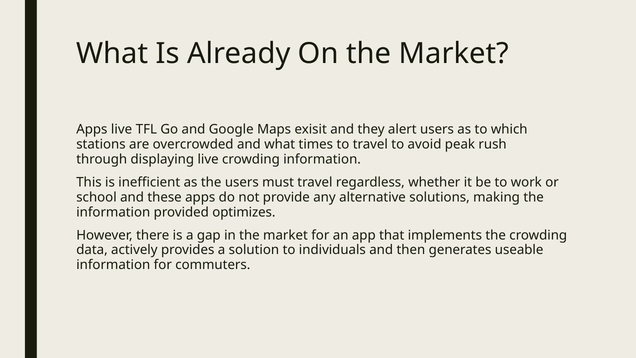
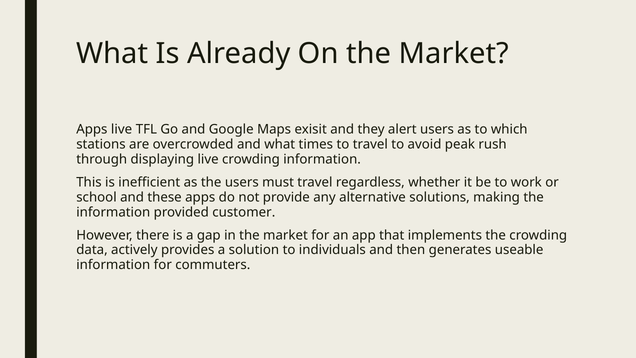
optimizes: optimizes -> customer
